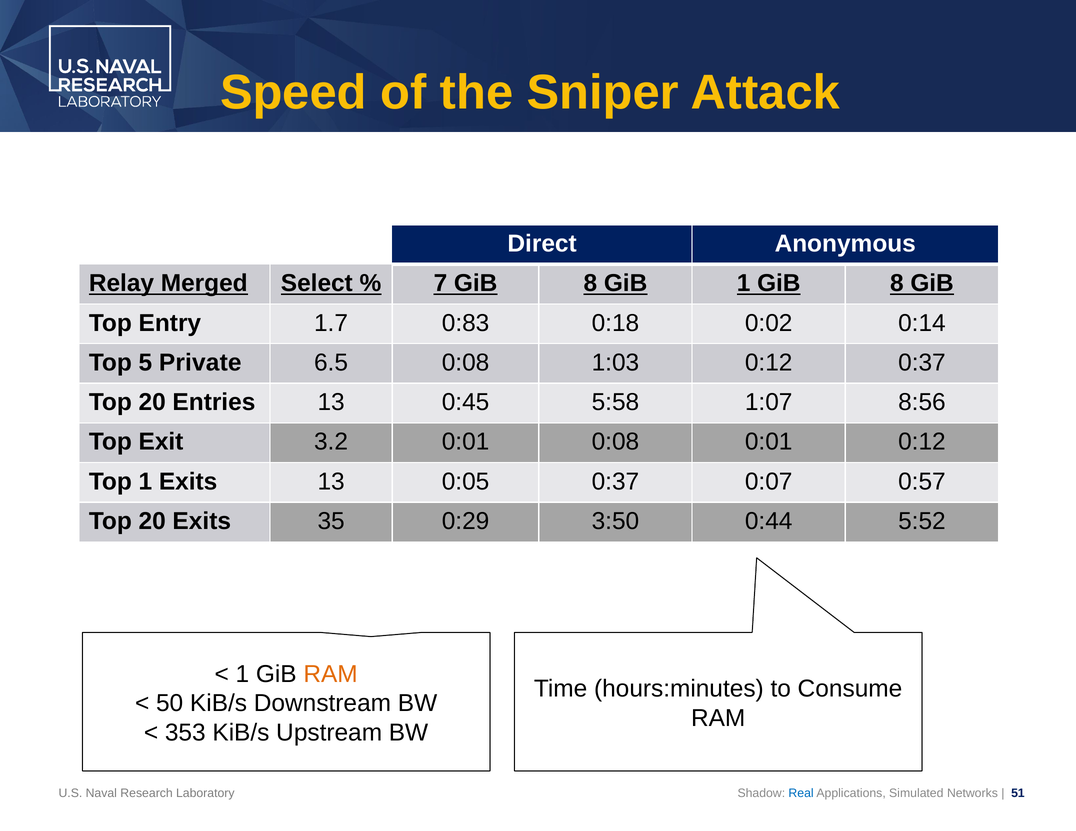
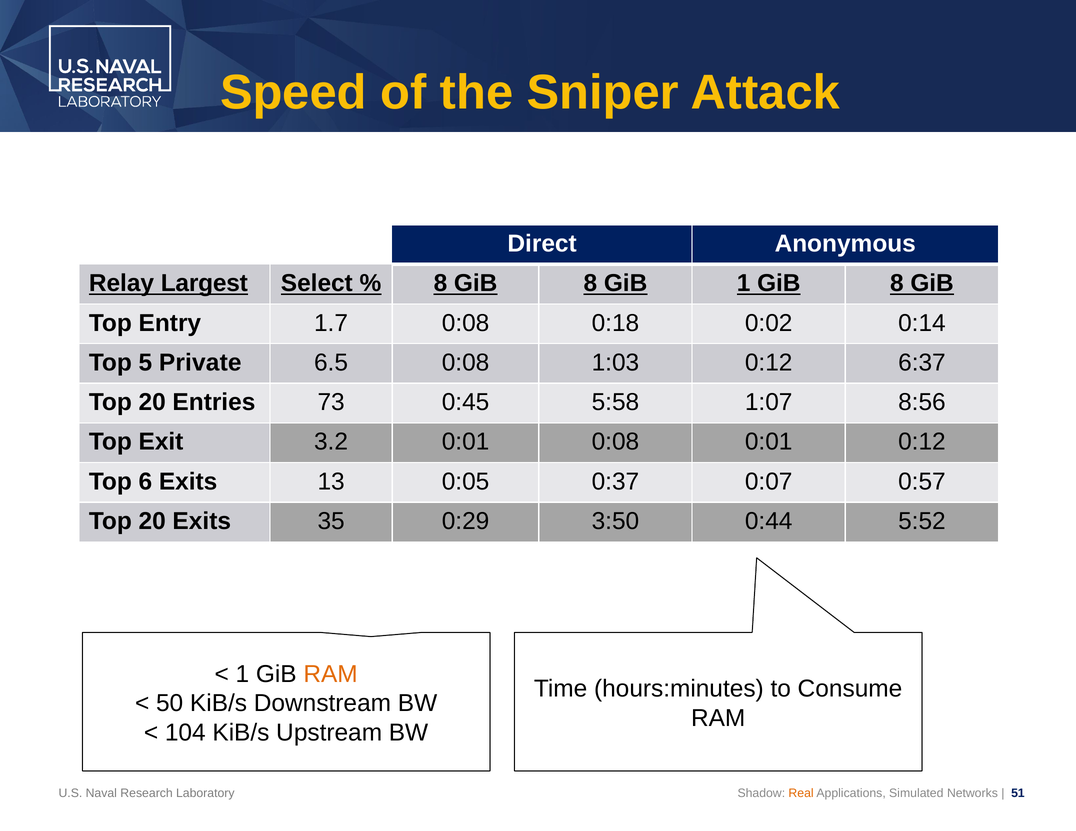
Merged: Merged -> Largest
7 at (440, 283): 7 -> 8
1.7 0:83: 0:83 -> 0:08
0:12 0:37: 0:37 -> 6:37
Entries 13: 13 -> 73
Top 1: 1 -> 6
353: 353 -> 104
Real colour: blue -> orange
